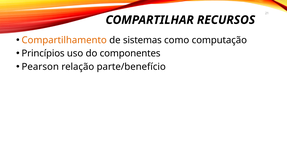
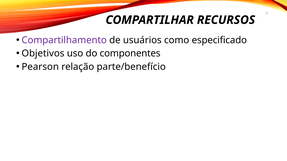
Compartilhamento colour: orange -> purple
sistemas: sistemas -> usuários
computação: computação -> especificado
Princípios: Princípios -> Objetivos
